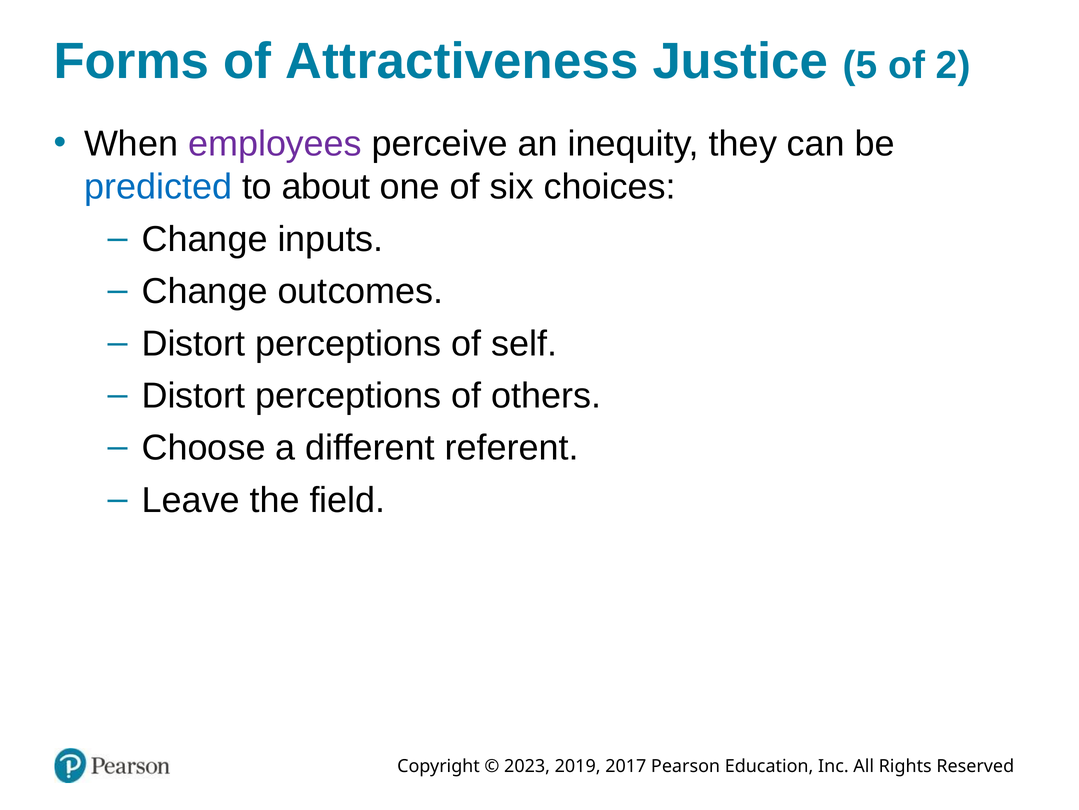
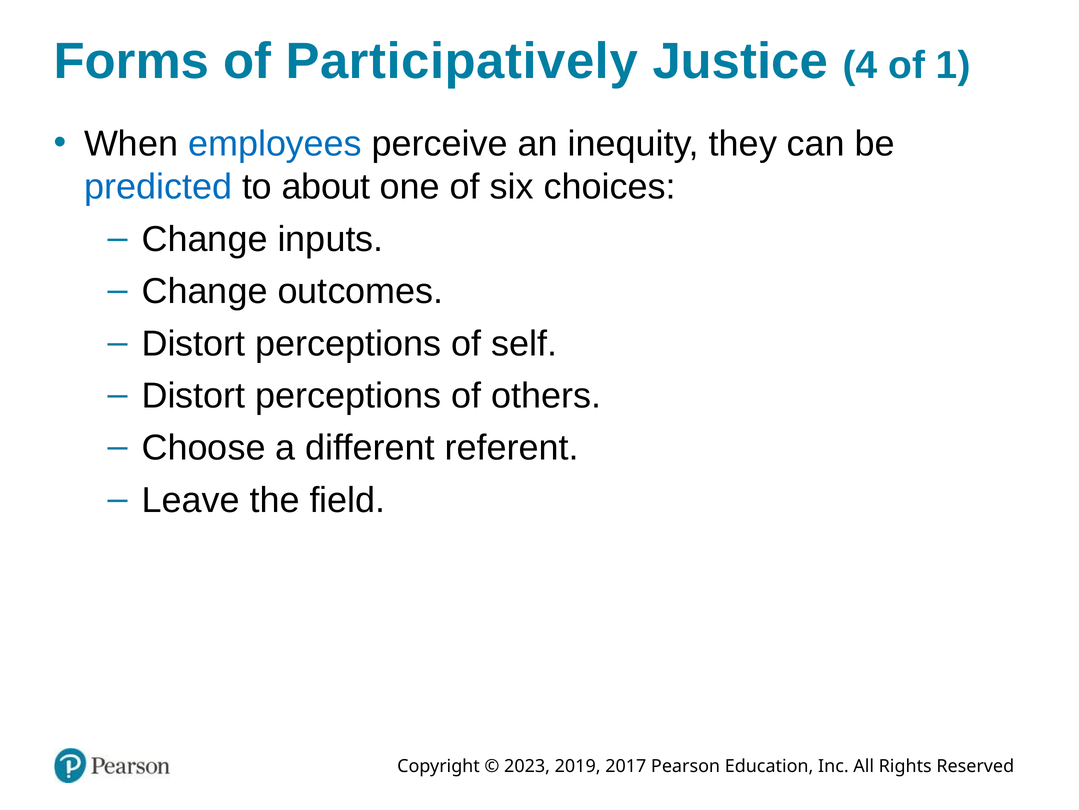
Attractiveness: Attractiveness -> Participatively
5: 5 -> 4
2: 2 -> 1
employees colour: purple -> blue
